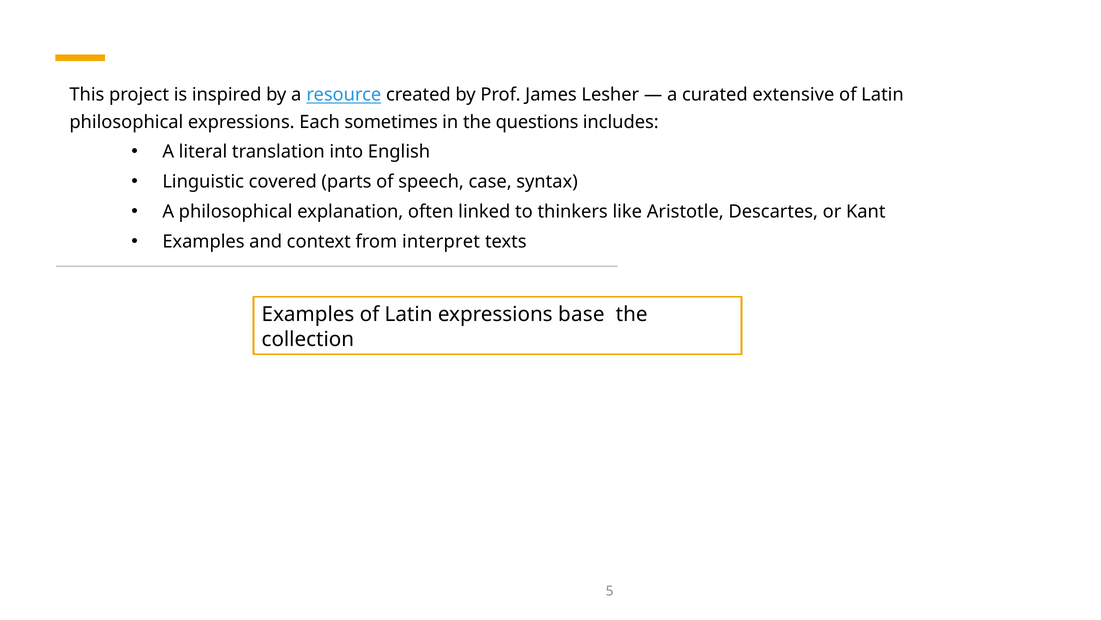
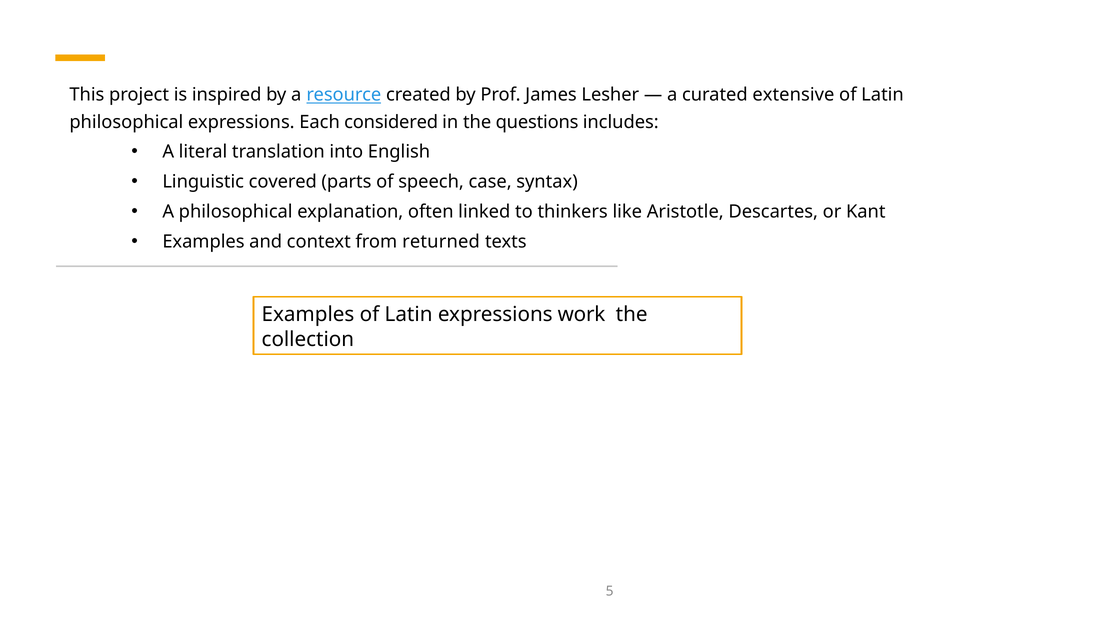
sometimes: sometimes -> considered
interpret: interpret -> returned
base: base -> work
